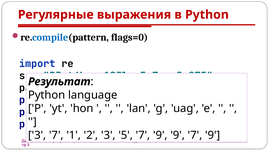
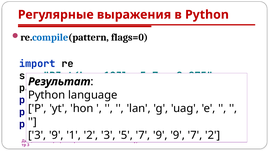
7 at (56, 136): 7 -> 9
9 7 9: 9 -> 2
